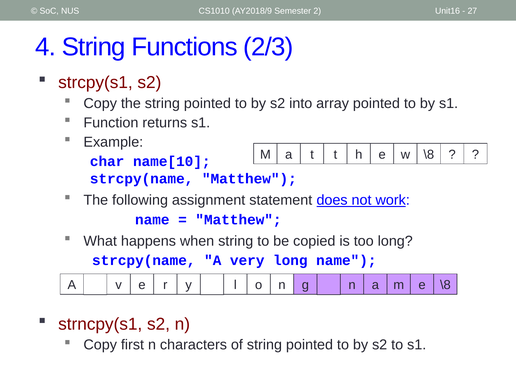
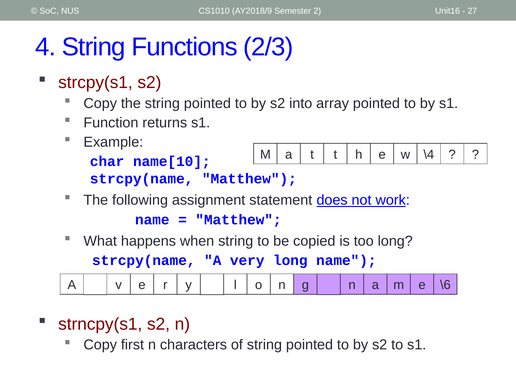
w \8: \8 -> \4
e \8: \8 -> \6
